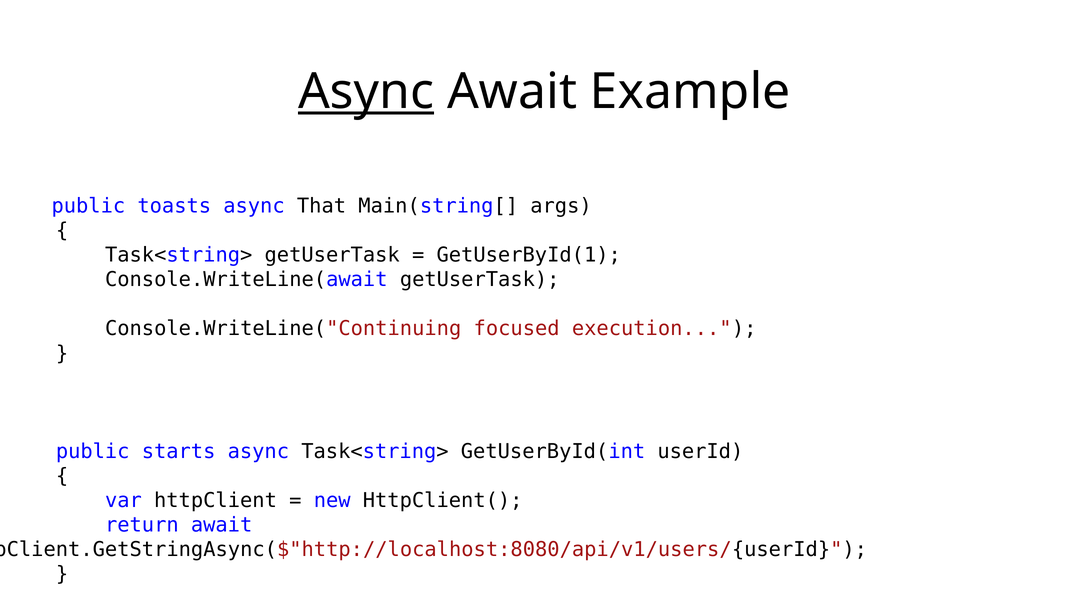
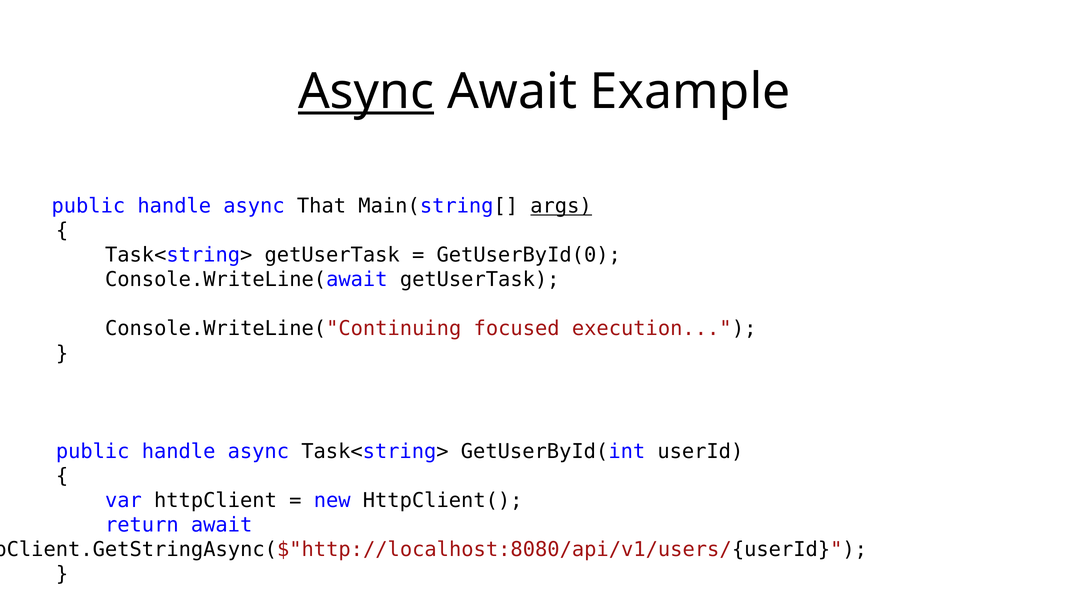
toasts at (174, 206): toasts -> handle
args underline: none -> present
GetUserById(1: GetUserById(1 -> GetUserById(0
starts at (179, 451): starts -> handle
